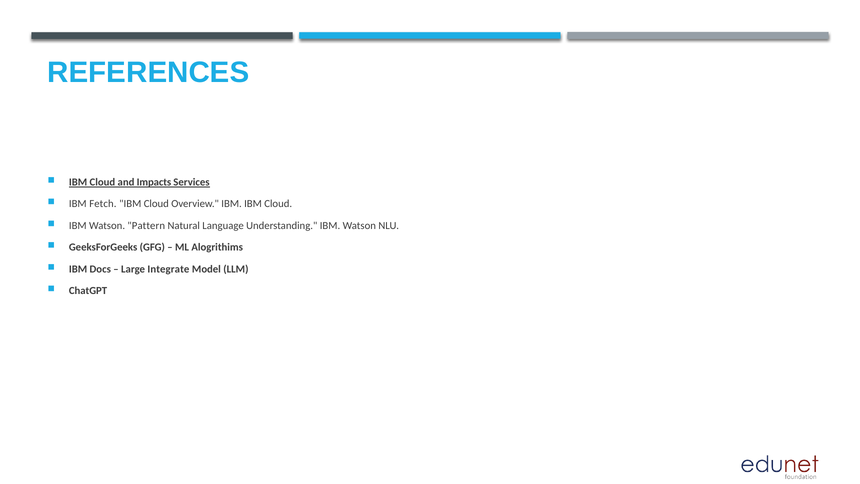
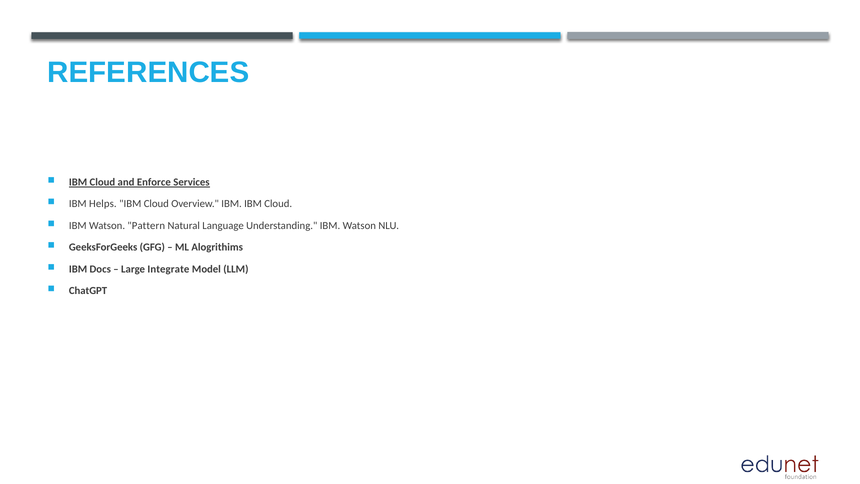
Impacts: Impacts -> Enforce
Fetch: Fetch -> Helps
